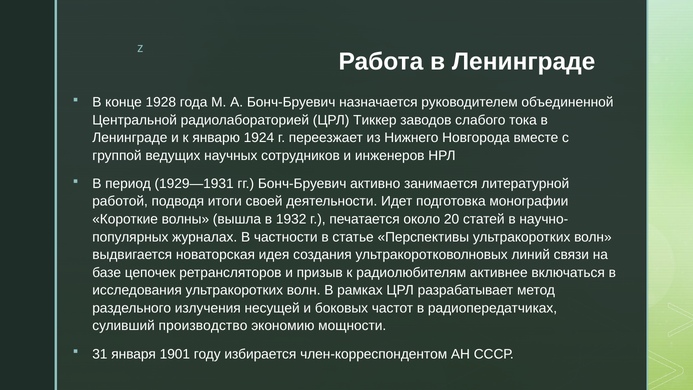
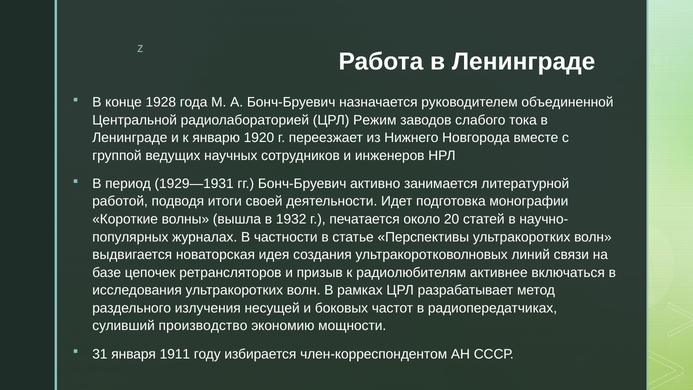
Тиккер: Тиккер -> Режим
1924: 1924 -> 1920
1901: 1901 -> 1911
